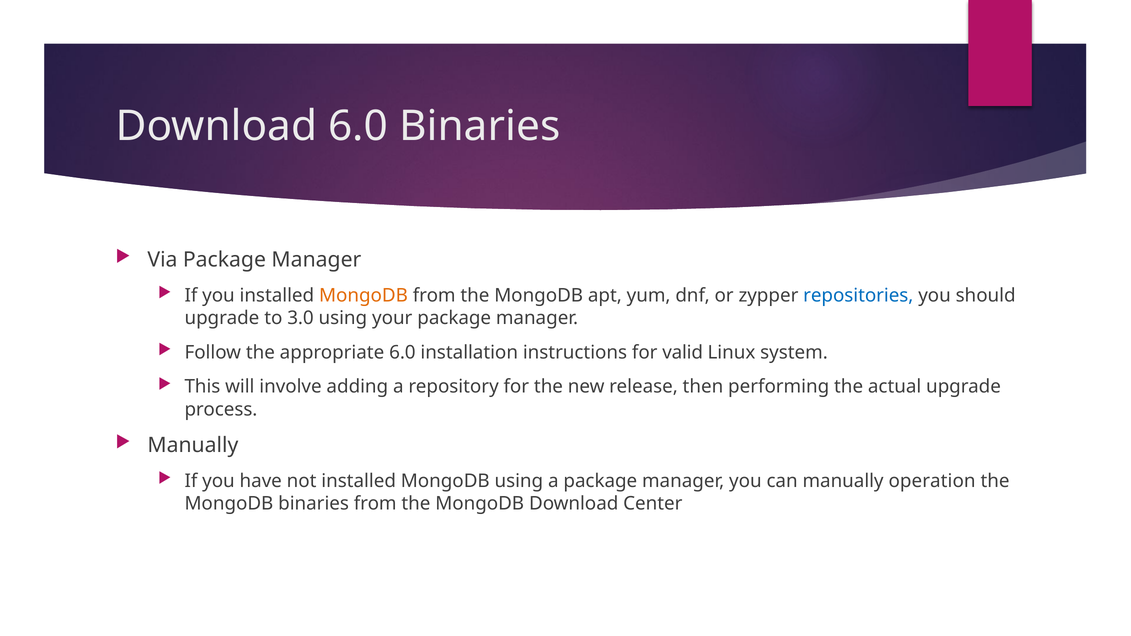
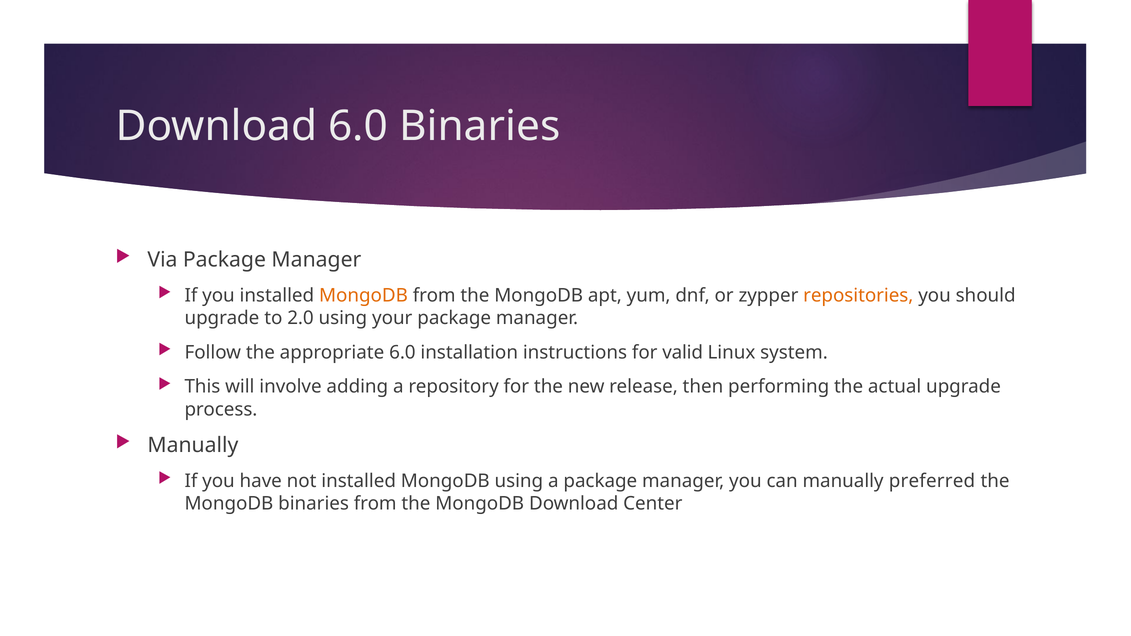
repositories colour: blue -> orange
3.0: 3.0 -> 2.0
operation: operation -> preferred
